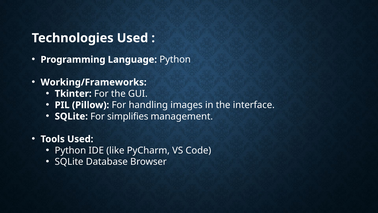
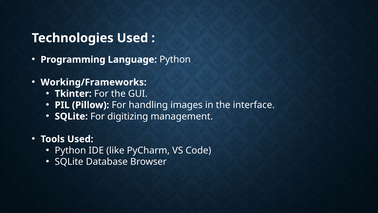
simplifies: simplifies -> digitizing
